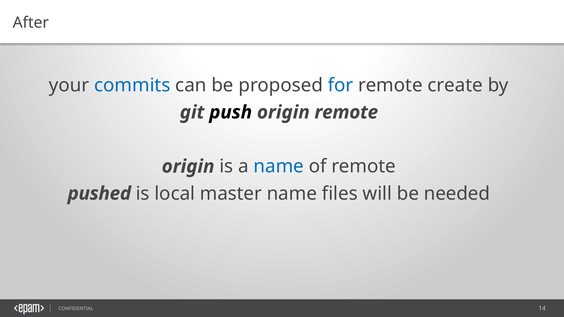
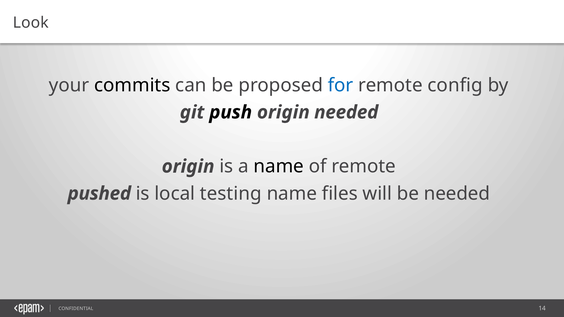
After: After -> Look
commits colour: blue -> black
create: create -> config
origin remote: remote -> needed
name at (279, 167) colour: blue -> black
master: master -> testing
